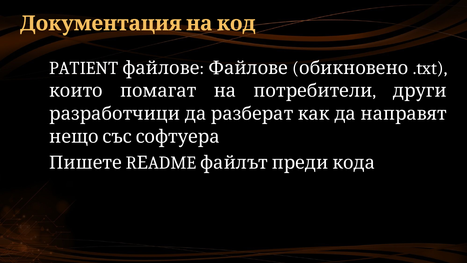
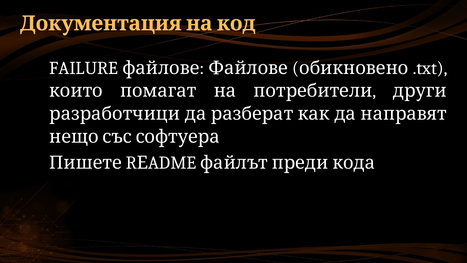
PATIENT: PATIENT -> FAILURE
